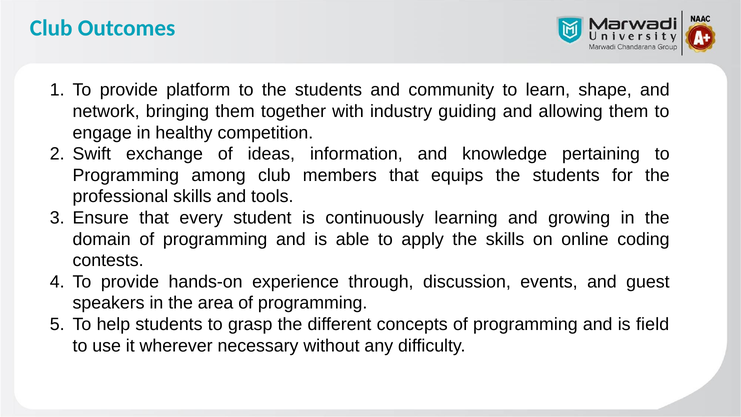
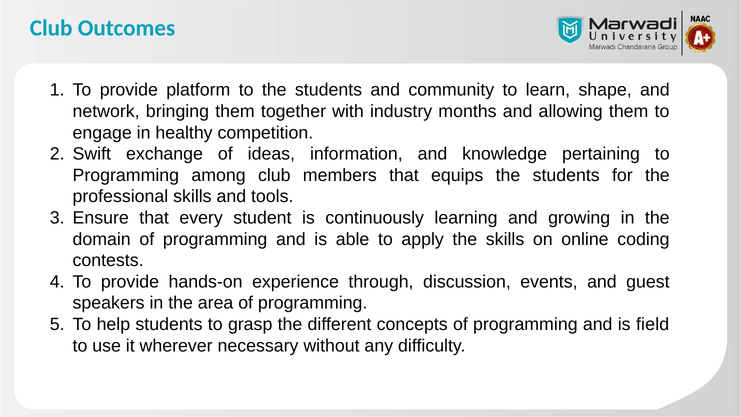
guiding: guiding -> months
